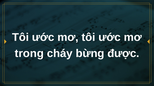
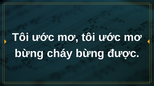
trong at (29, 54): trong -> bừng
